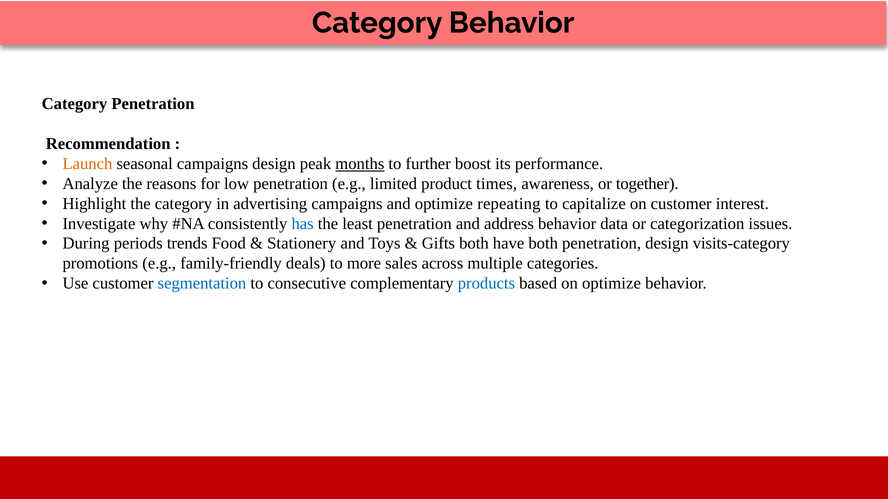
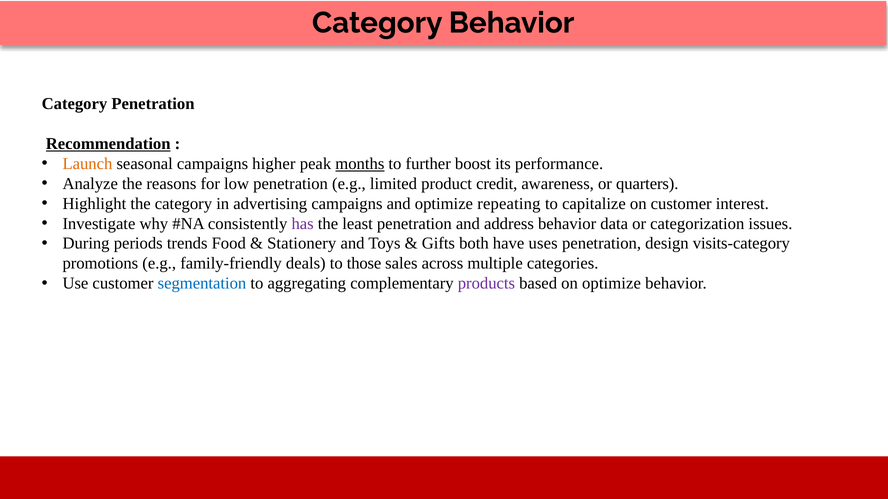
Recommendation underline: none -> present
campaigns design: design -> higher
times: times -> credit
together: together -> quarters
has colour: blue -> purple
have both: both -> uses
more: more -> those
consecutive: consecutive -> aggregating
products colour: blue -> purple
